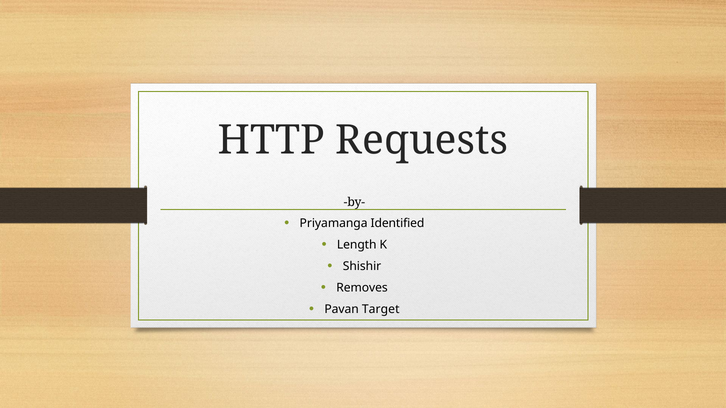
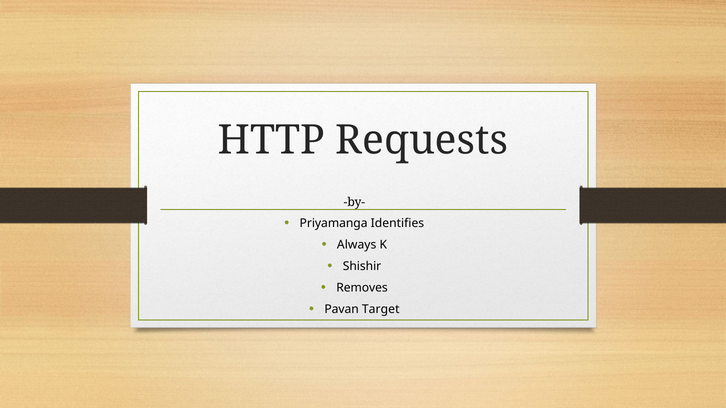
Identified: Identified -> Identifies
Length: Length -> Always
